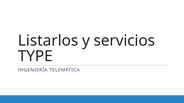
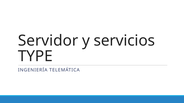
Listarlos: Listarlos -> Servidor
